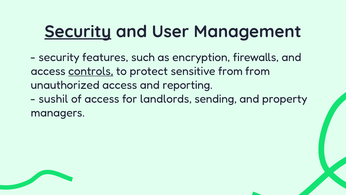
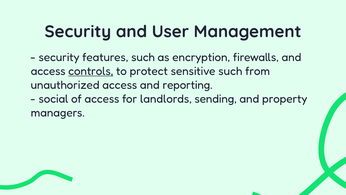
Security at (78, 32) underline: present -> none
sensitive from: from -> such
sushil: sushil -> social
